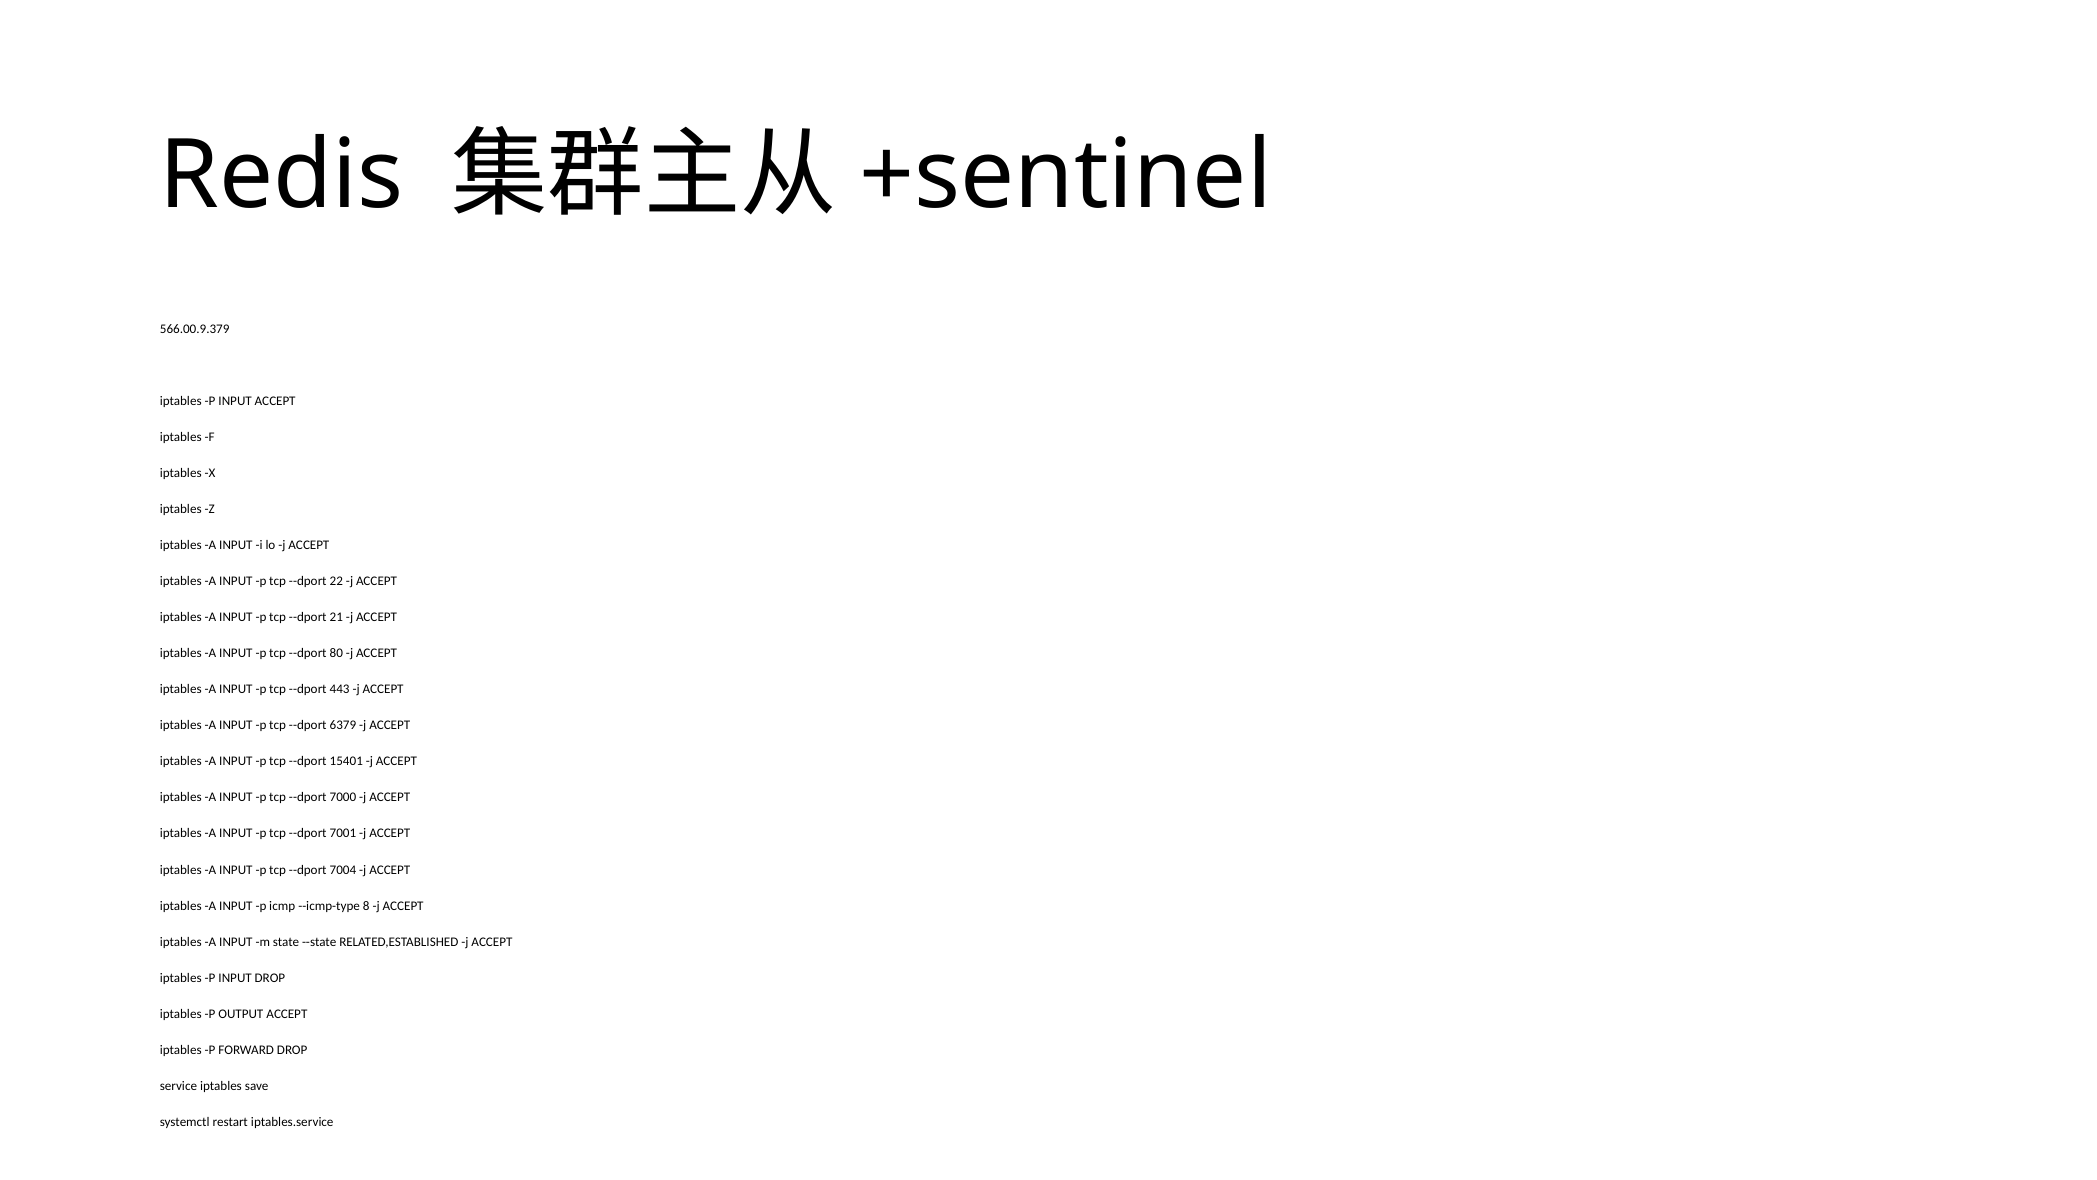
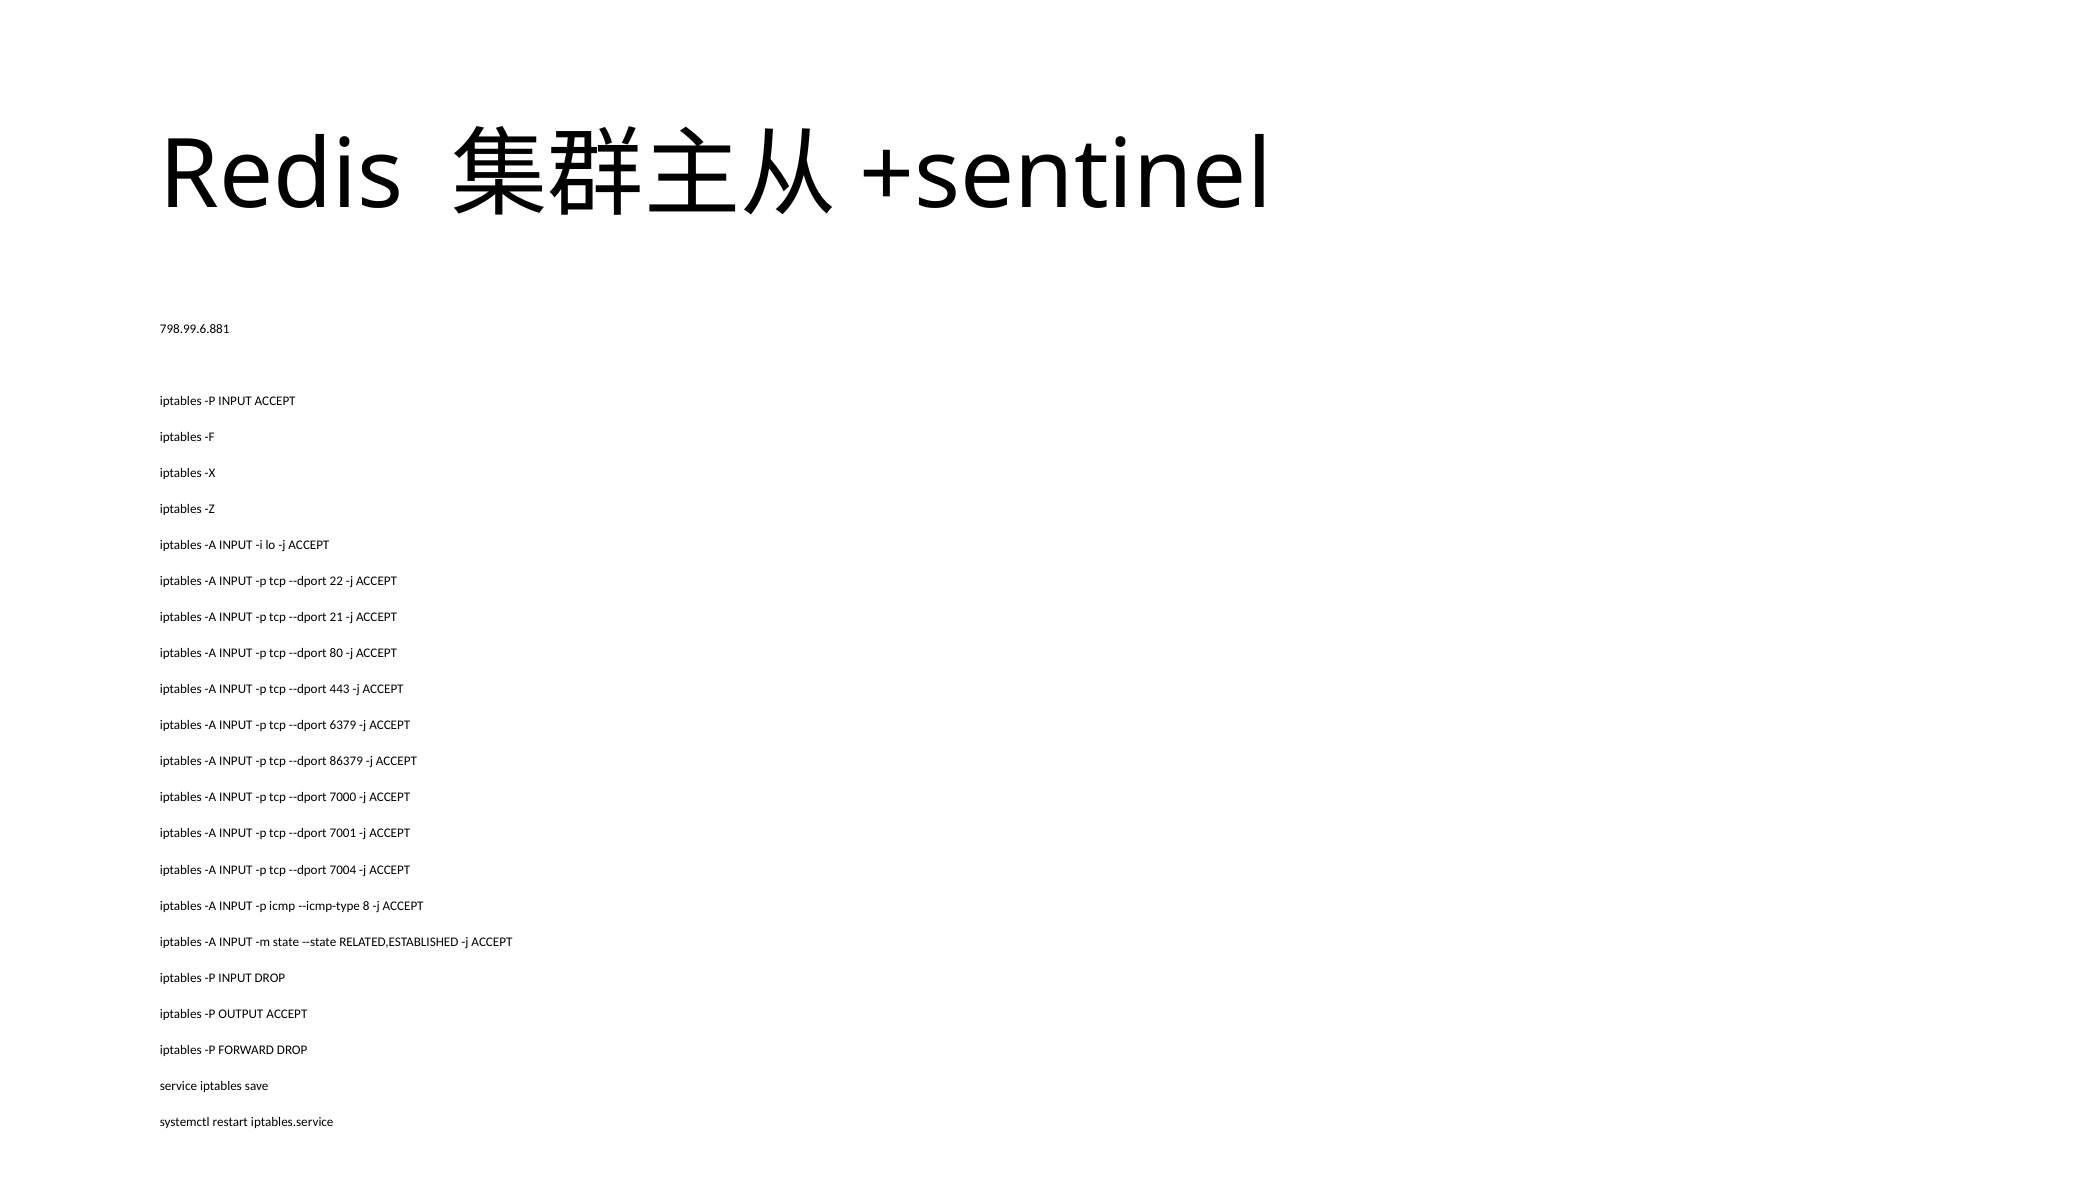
566.00.9.379: 566.00.9.379 -> 798.99.6.881
15401: 15401 -> 86379
